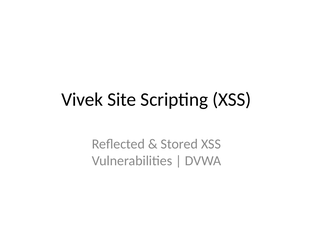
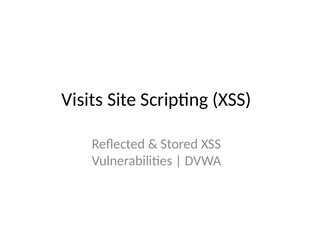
Vivek: Vivek -> Visits
